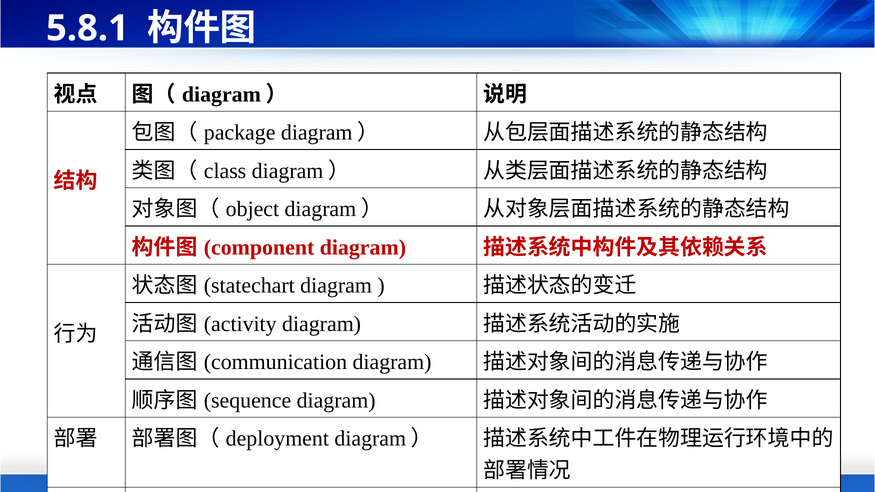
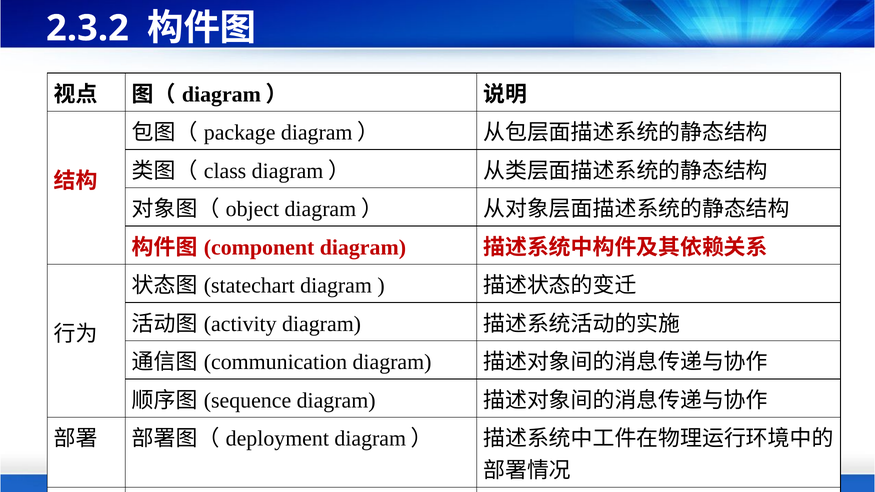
5.8.1: 5.8.1 -> 2.3.2
